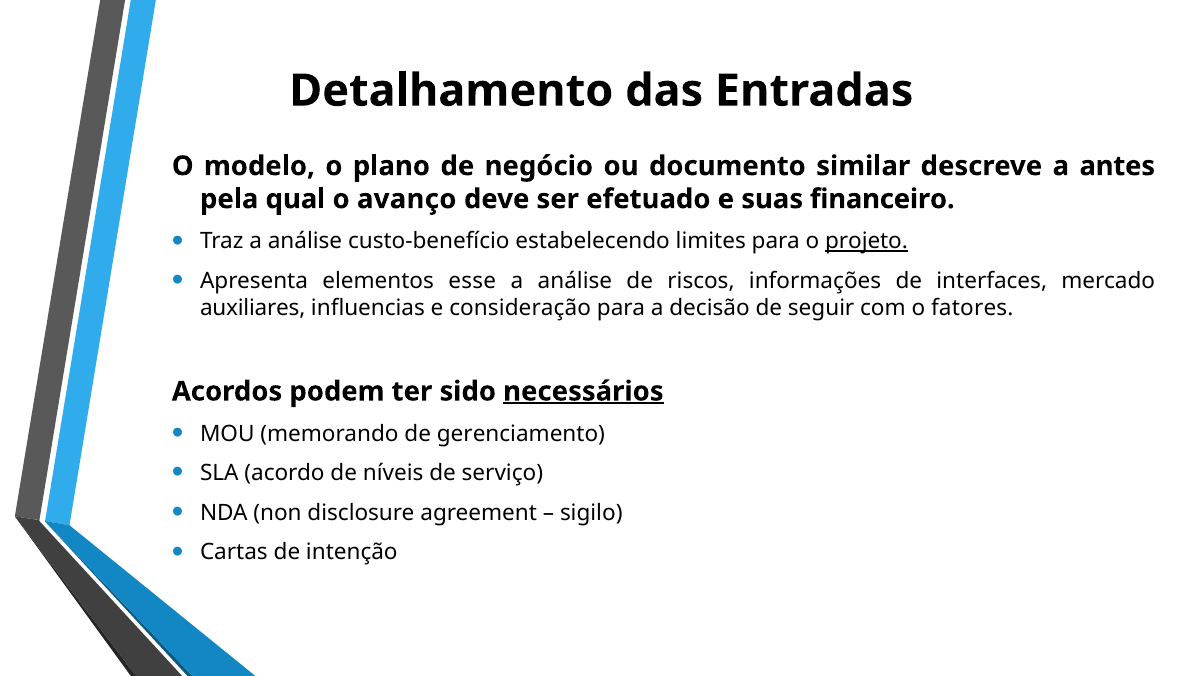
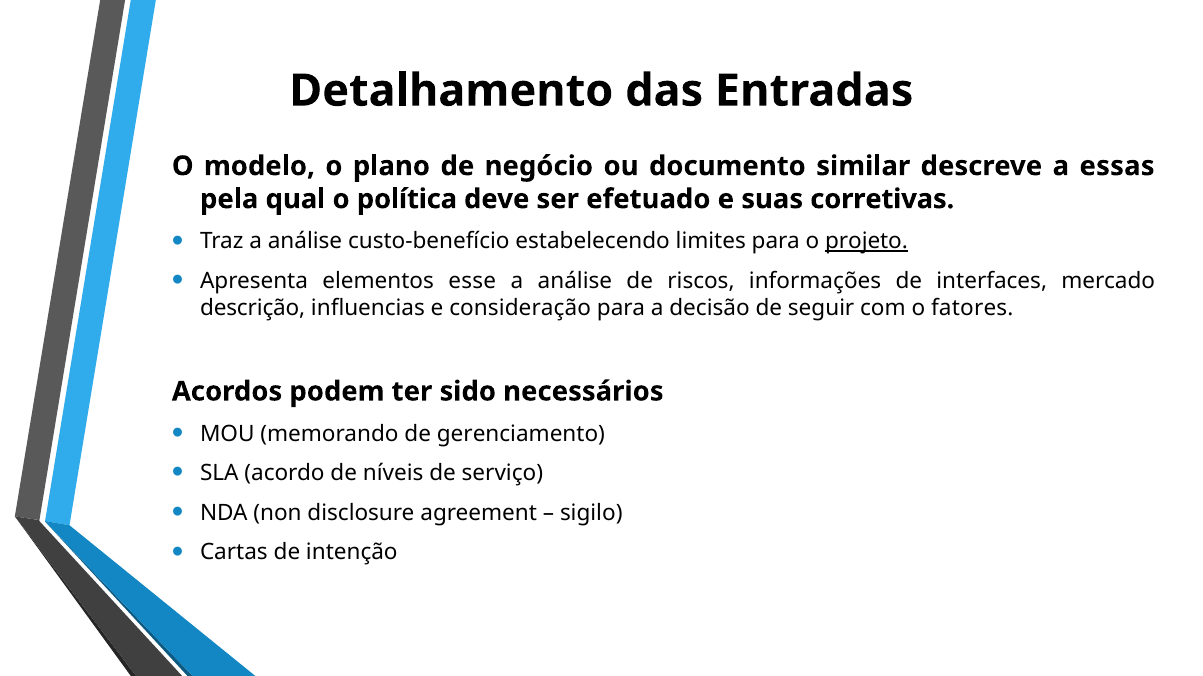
antes: antes -> essas
avanço: avanço -> política
financeiro: financeiro -> corretivas
auxiliares: auxiliares -> descrição
necessários underline: present -> none
